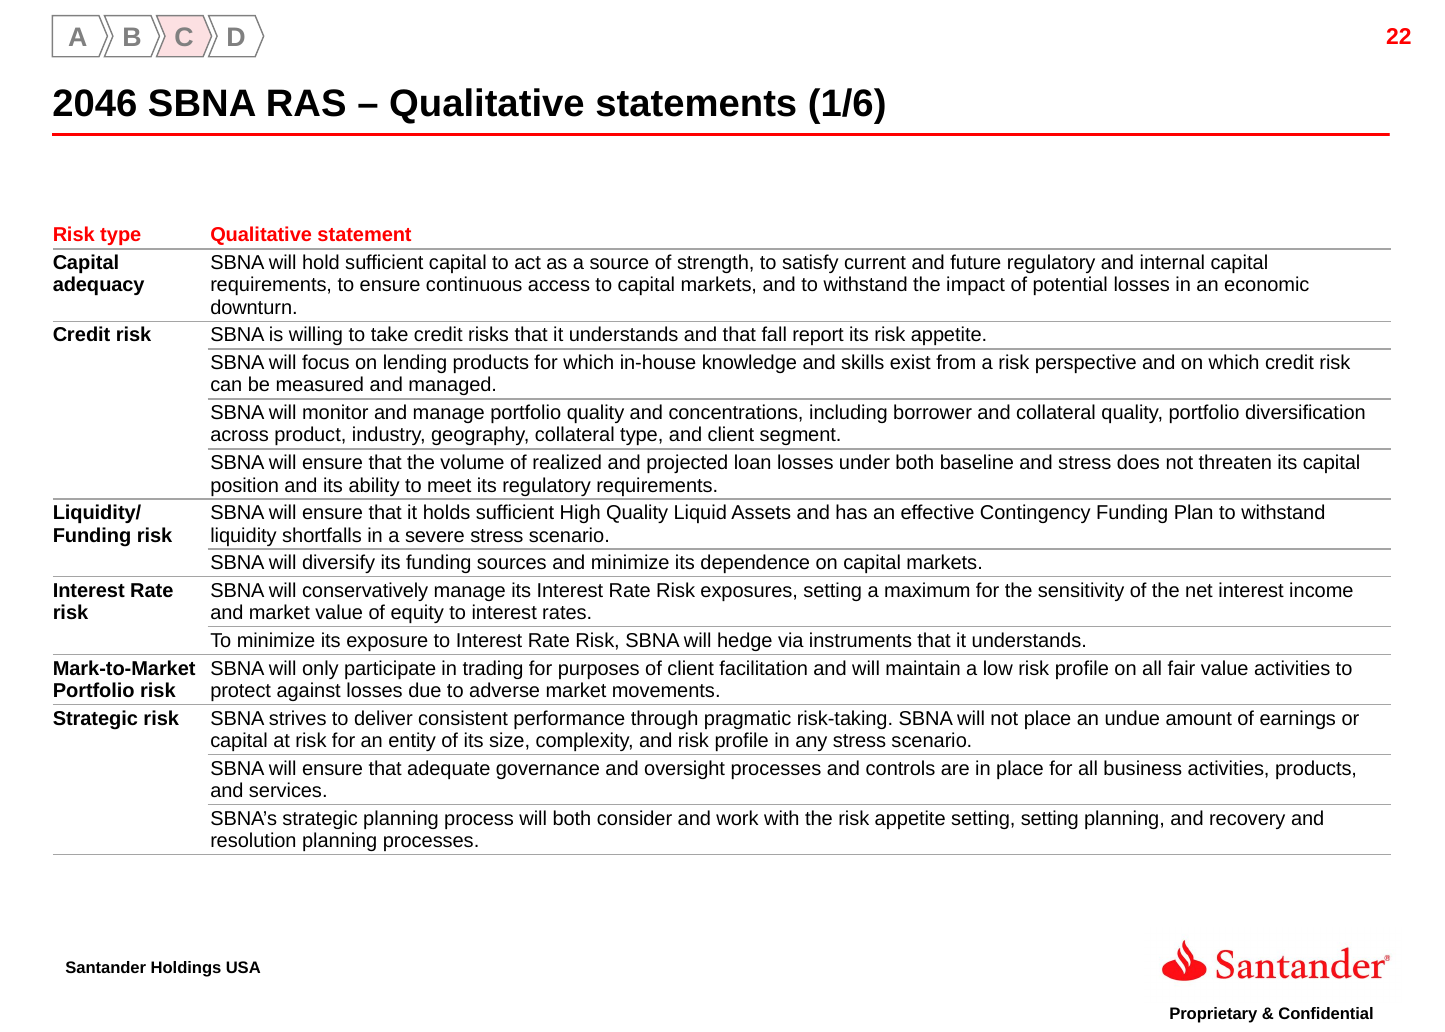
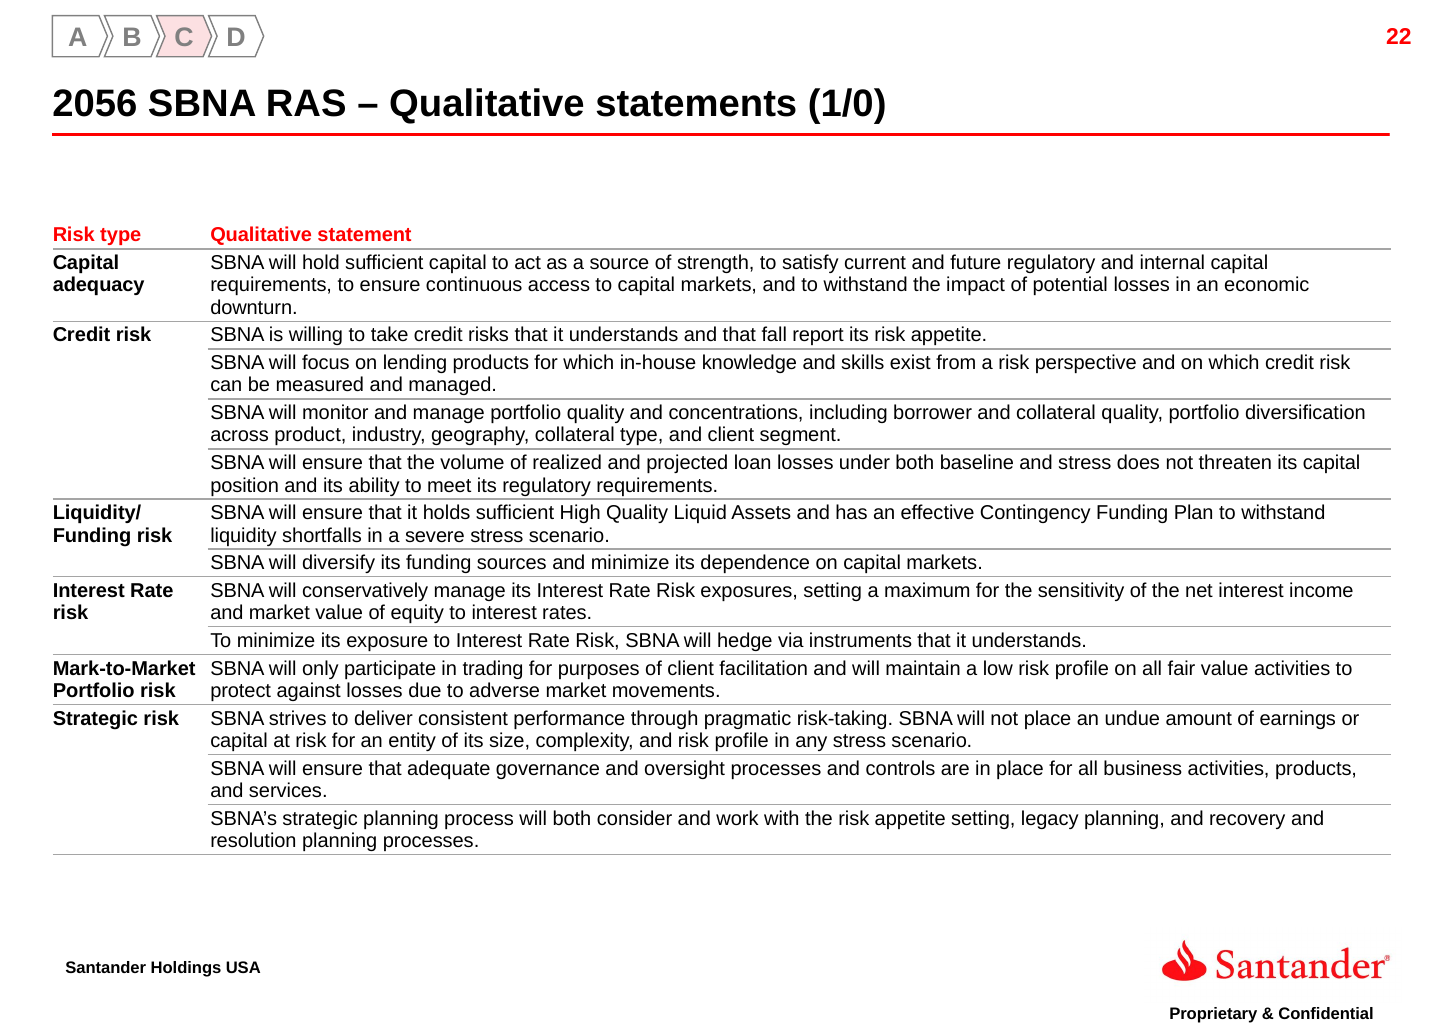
2046: 2046 -> 2056
1/6: 1/6 -> 1/0
setting setting: setting -> legacy
